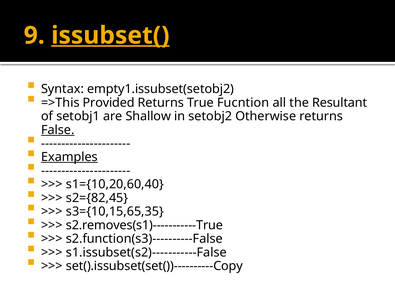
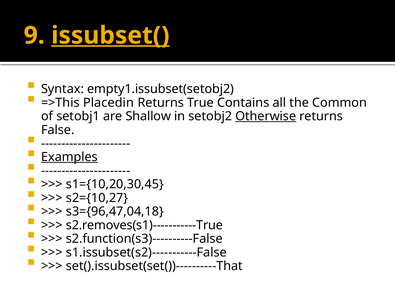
Provided: Provided -> Placedin
Fucntion: Fucntion -> Contains
Resultant: Resultant -> Common
Otherwise underline: none -> present
False underline: present -> none
s1={10,20,60,40: s1={10,20,60,40 -> s1={10,20,30,45
s2={82,45: s2={82,45 -> s2={10,27
s3={10,15,65,35: s3={10,15,65,35 -> s3={96,47,04,18
set().issubset(set())----------Copy: set().issubset(set())----------Copy -> set().issubset(set())----------That
